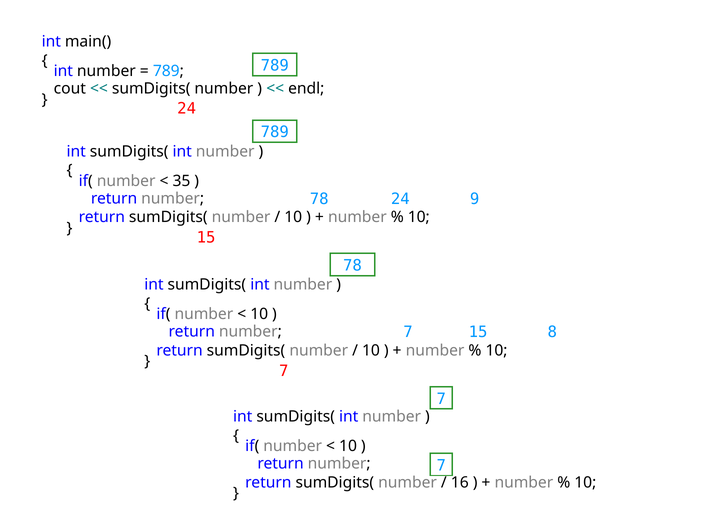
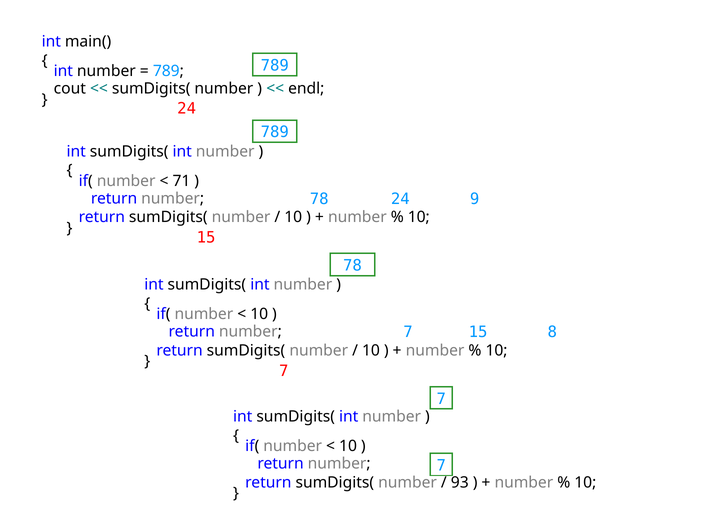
35: 35 -> 71
16: 16 -> 93
